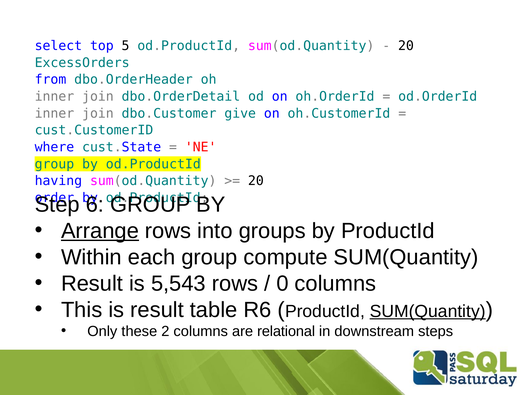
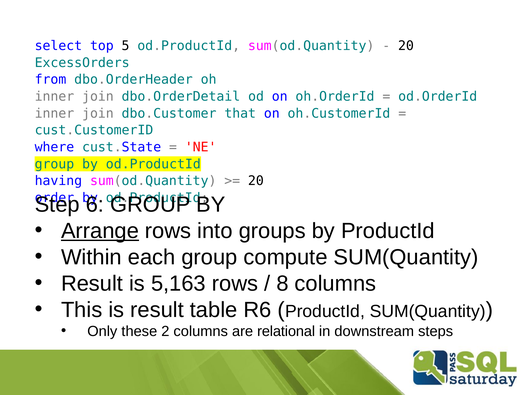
give: give -> that
5,543: 5,543 -> 5,163
0: 0 -> 8
SUM(Quantity at (428, 311) underline: present -> none
